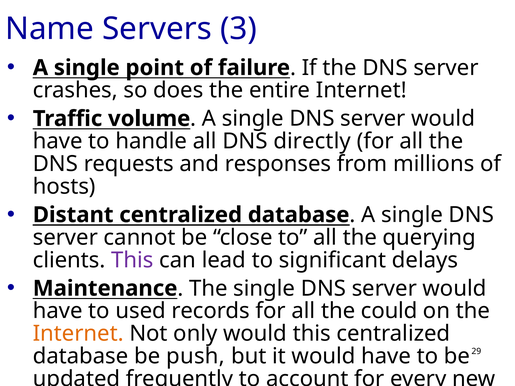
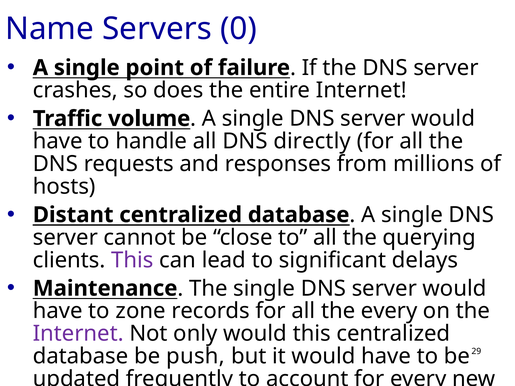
3: 3 -> 0
used: used -> zone
the could: could -> every
Internet at (78, 334) colour: orange -> purple
